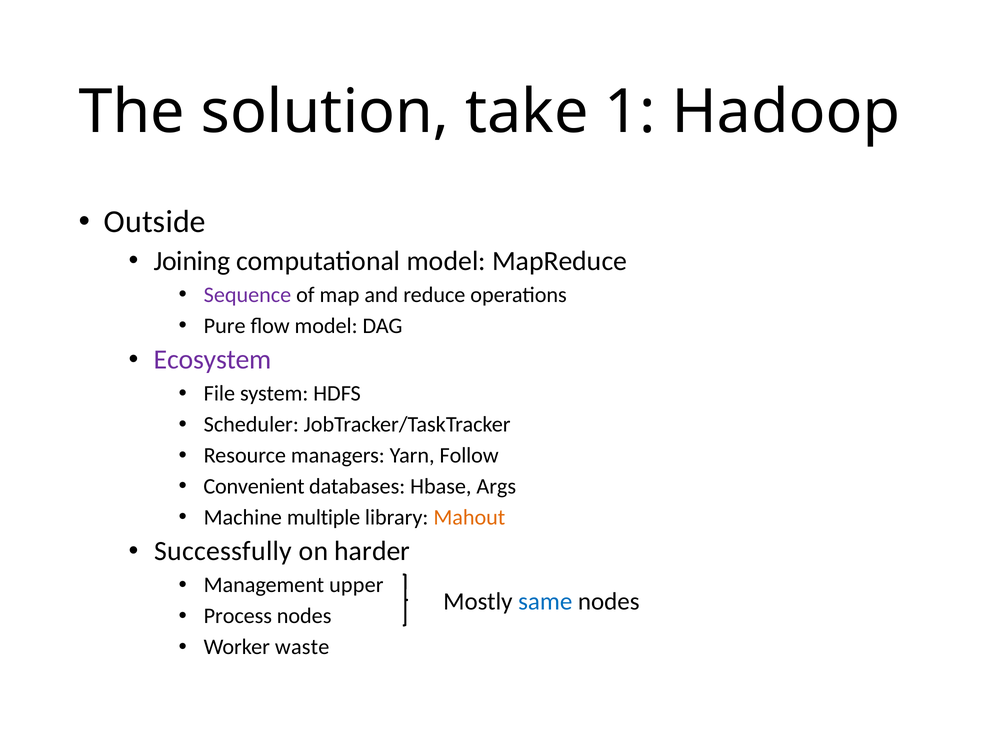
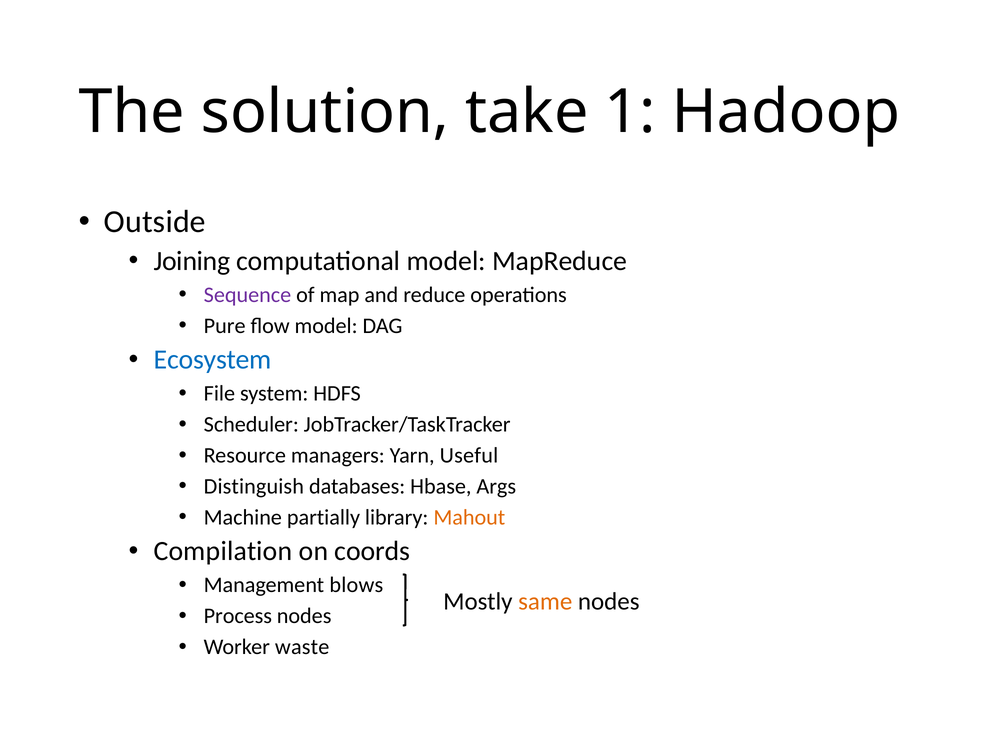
Ecosystem colour: purple -> blue
Follow: Follow -> Useful
Convenient: Convenient -> Distinguish
multiple: multiple -> partially
Successfully: Successfully -> Compilation
harder: harder -> coords
upper: upper -> blows
same colour: blue -> orange
